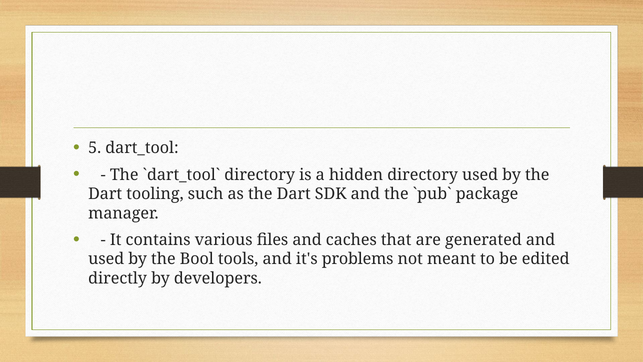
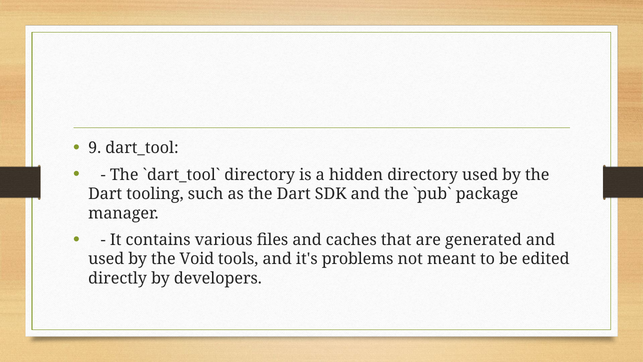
5: 5 -> 9
Bool: Bool -> Void
